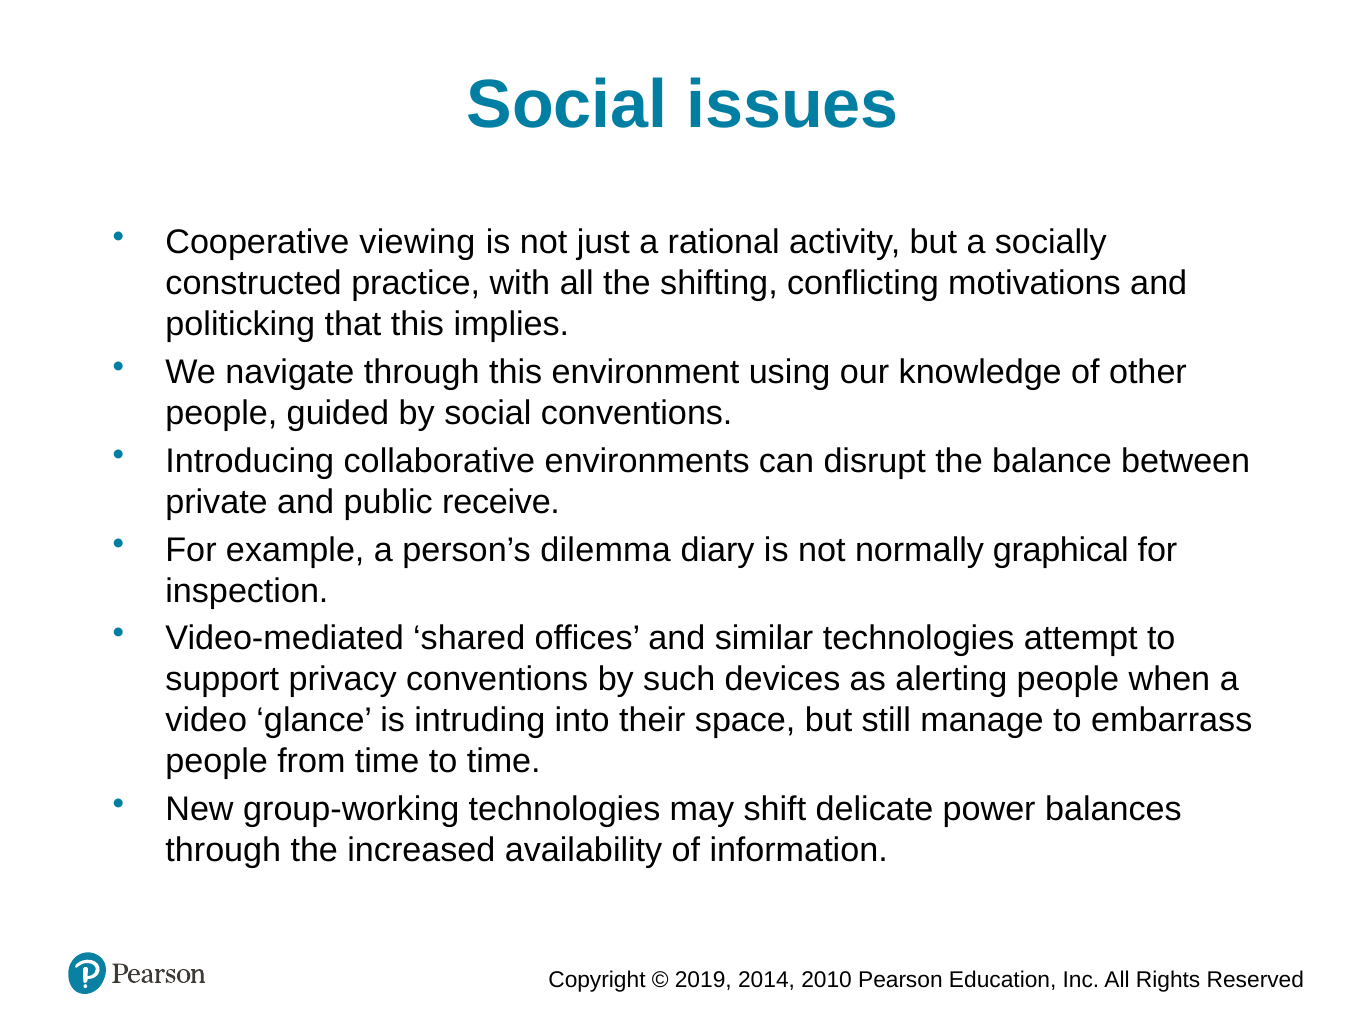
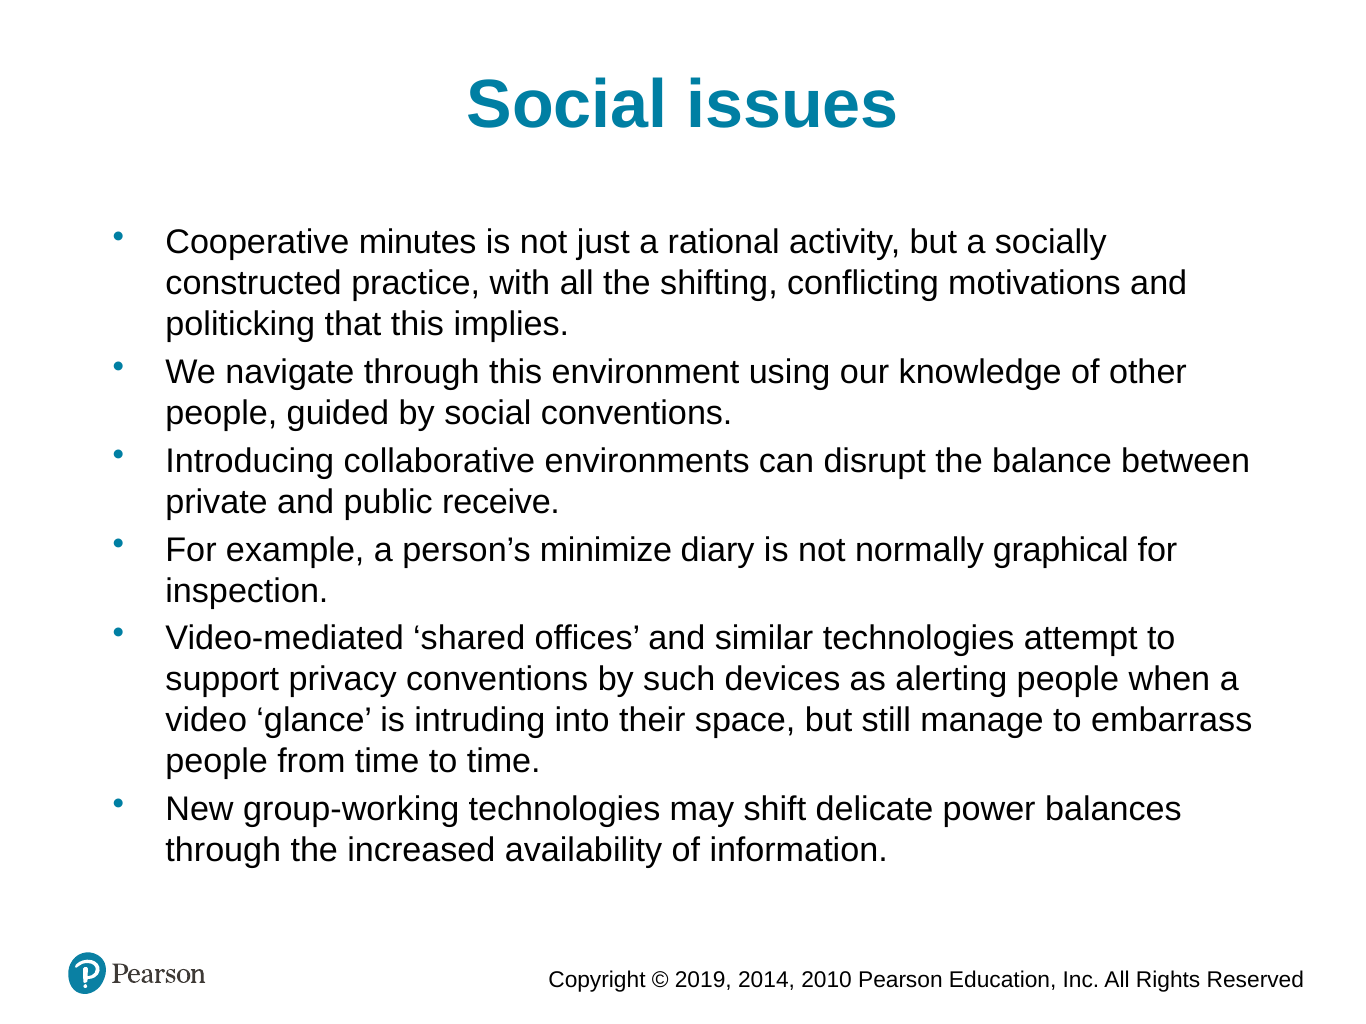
viewing: viewing -> minutes
dilemma: dilemma -> minimize
